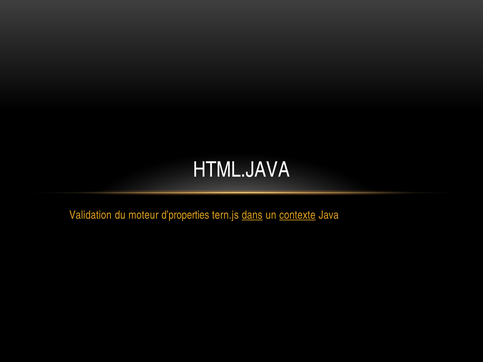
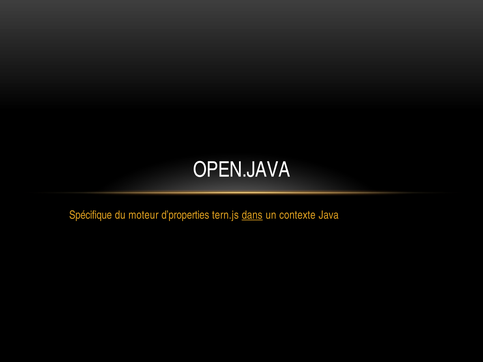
HTML.JAVA: HTML.JAVA -> OPEN.JAVA
Validation: Validation -> Spécifique
contexte underline: present -> none
